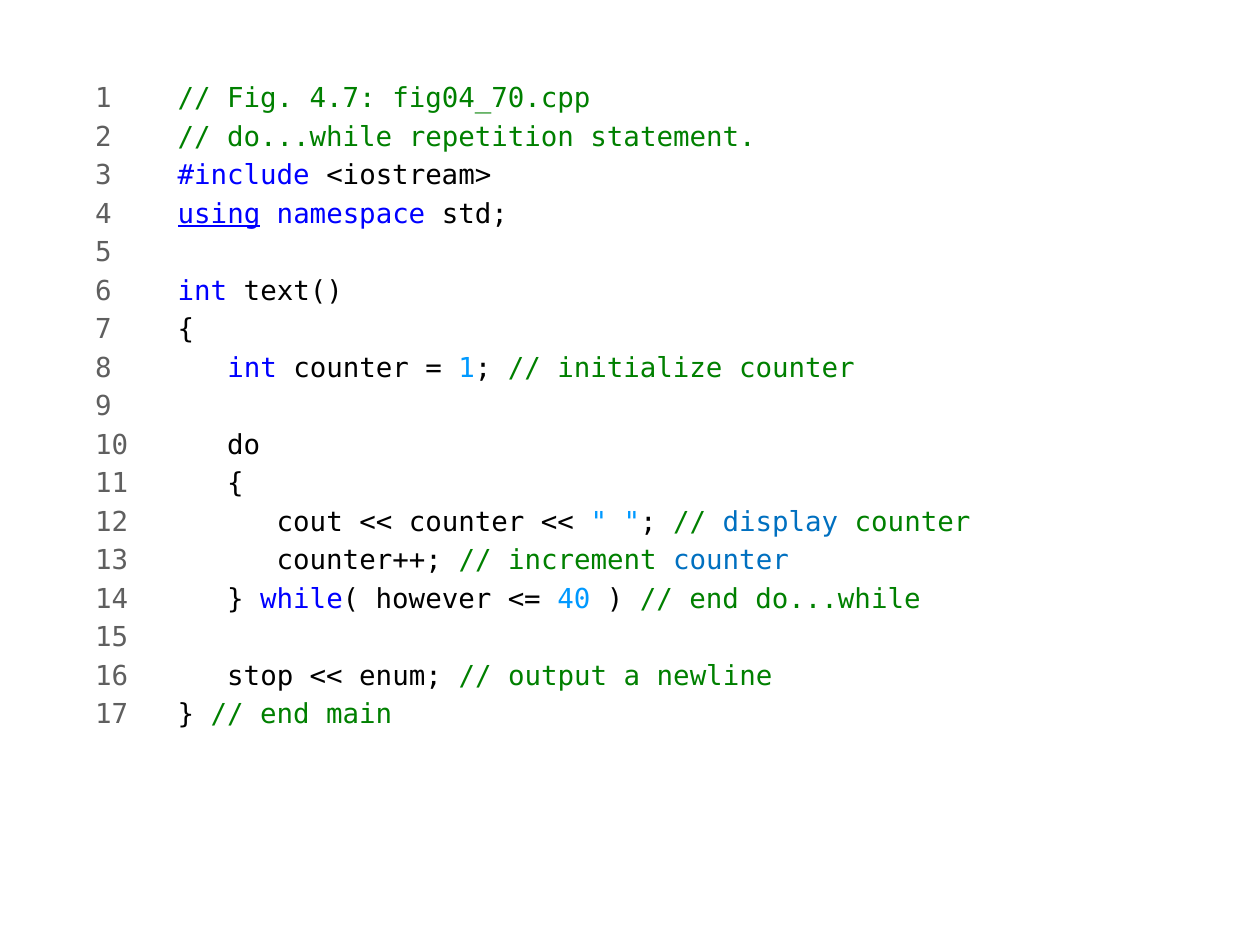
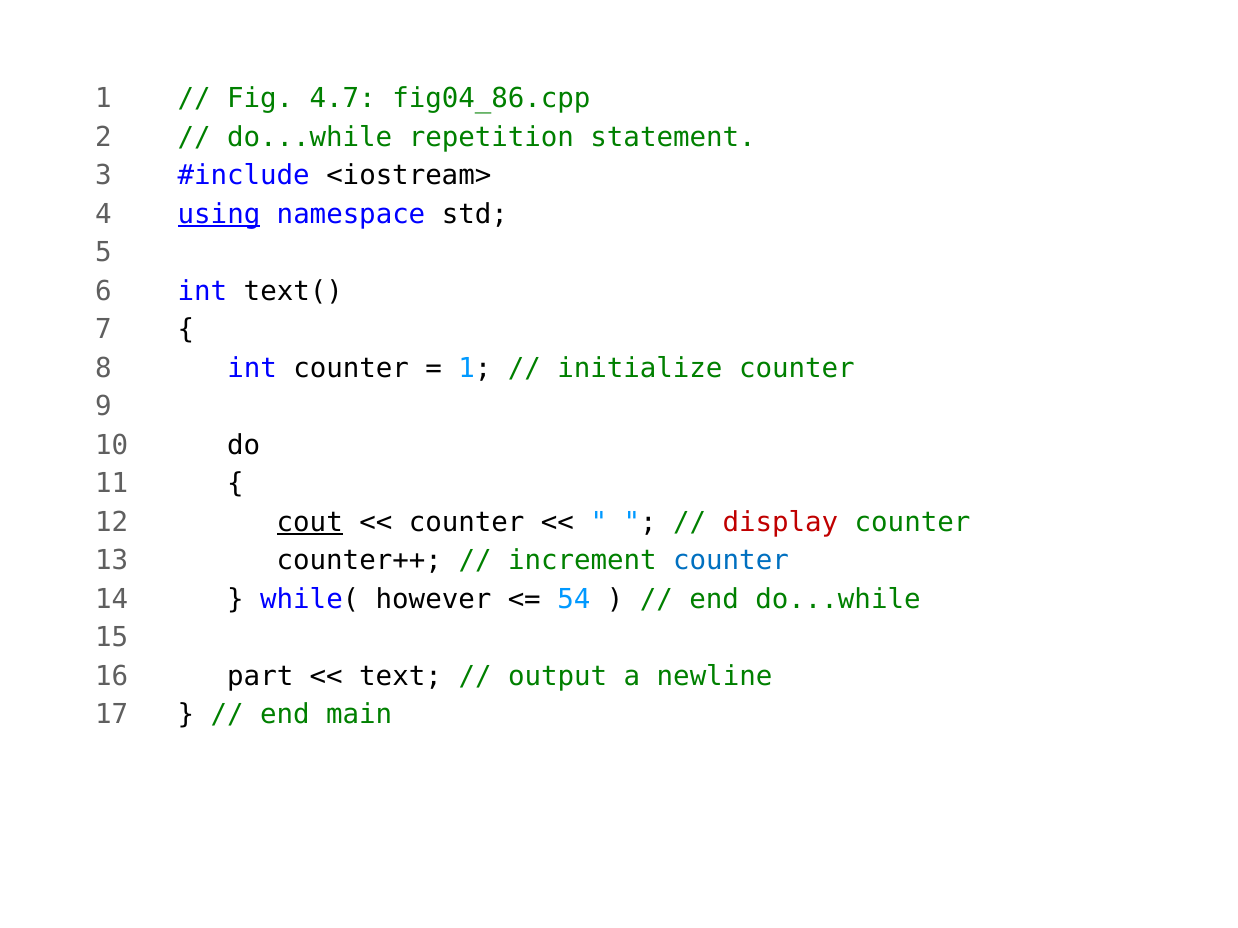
fig04_70.cpp: fig04_70.cpp -> fig04_86.cpp
cout underline: none -> present
display colour: blue -> red
40: 40 -> 54
stop: stop -> part
enum: enum -> text
